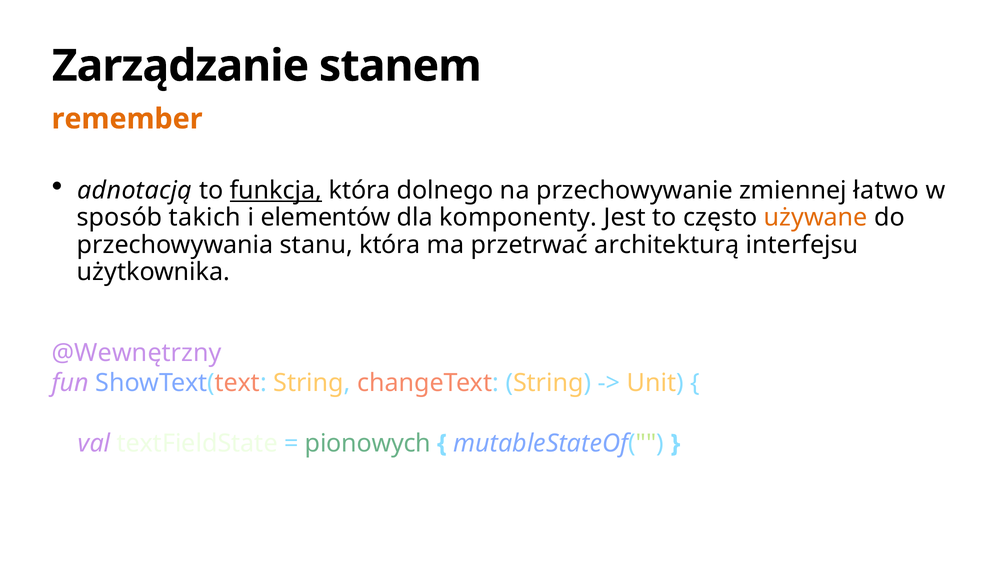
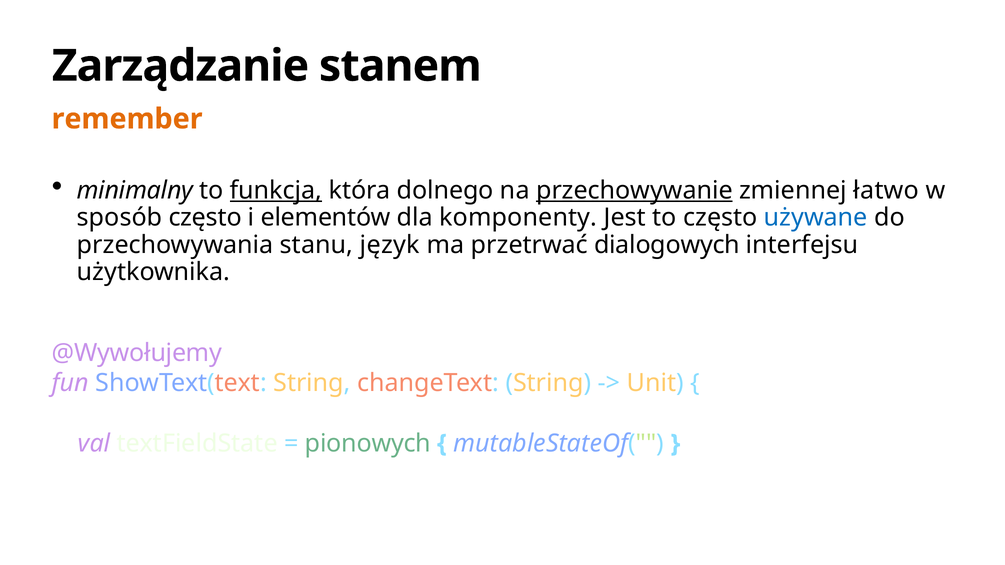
adnotacją: adnotacją -> minimalny
przechowywanie underline: none -> present
sposób takich: takich -> często
używane colour: orange -> blue
stanu która: która -> język
architekturą: architekturą -> dialogowych
@Wewnętrzny: @Wewnętrzny -> @Wywołujemy
